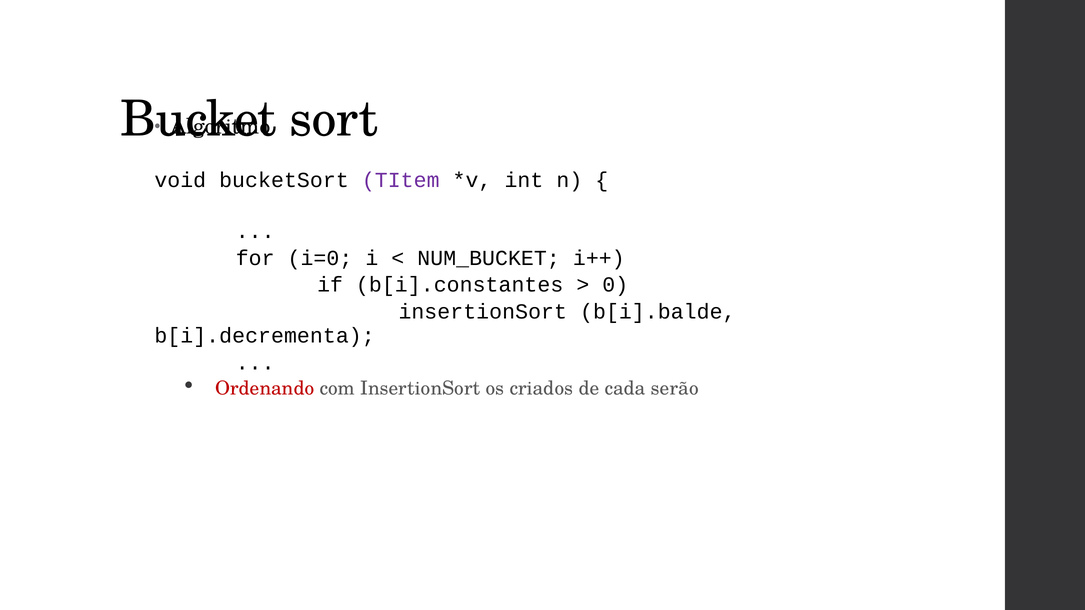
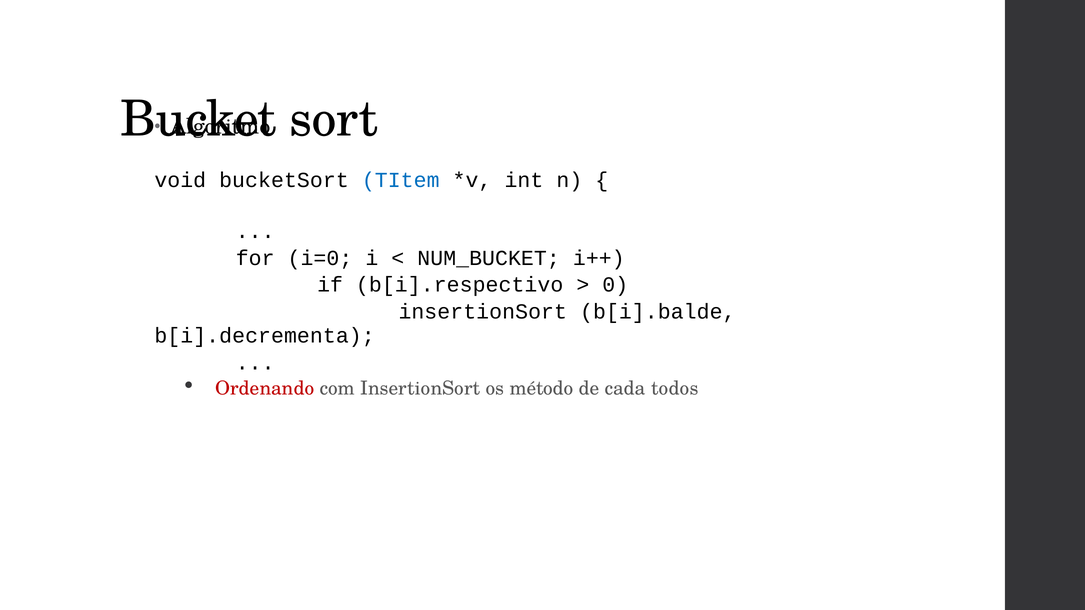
TItem colour: purple -> blue
b[i].constantes: b[i].constantes -> b[i].respectivo
criados: criados -> método
serão: serão -> todos
